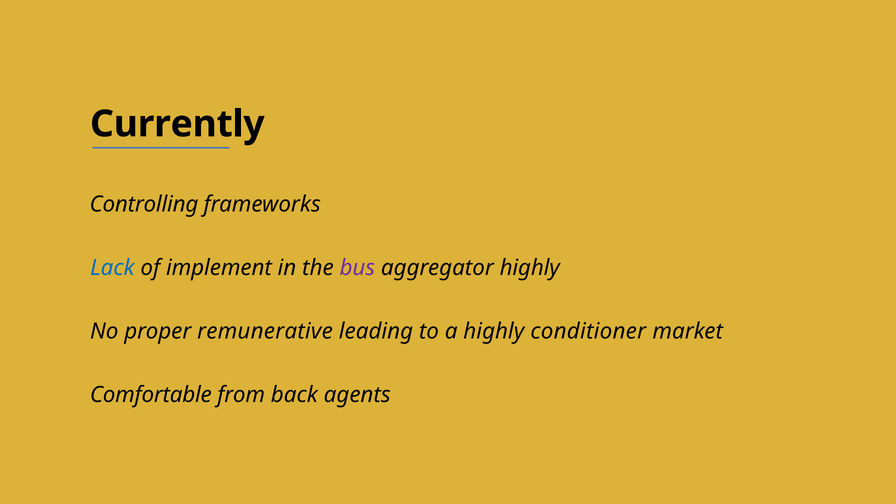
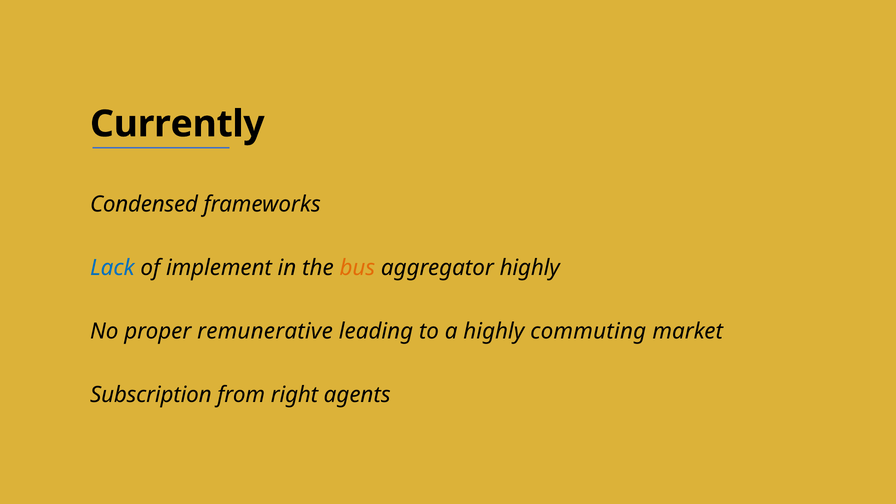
Controlling: Controlling -> Condensed
bus colour: purple -> orange
conditioner: conditioner -> commuting
Comfortable: Comfortable -> Subscription
back: back -> right
